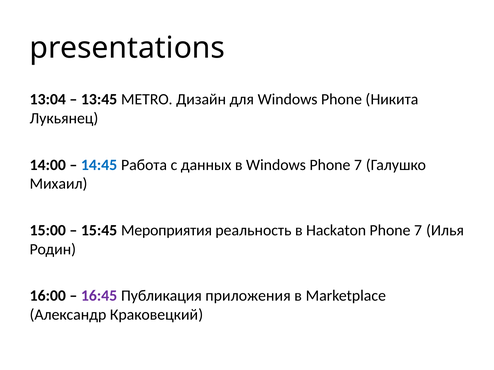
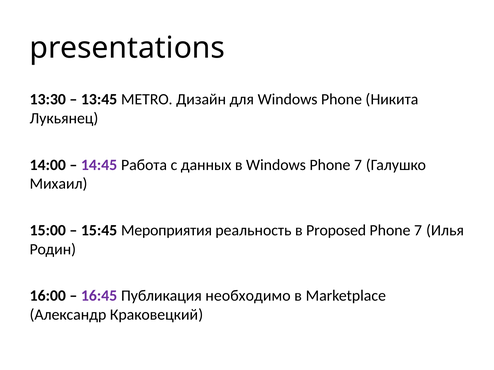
13:04: 13:04 -> 13:30
14:45 colour: blue -> purple
Hackaton: Hackaton -> Proposed
приложения: приложения -> необходимо
